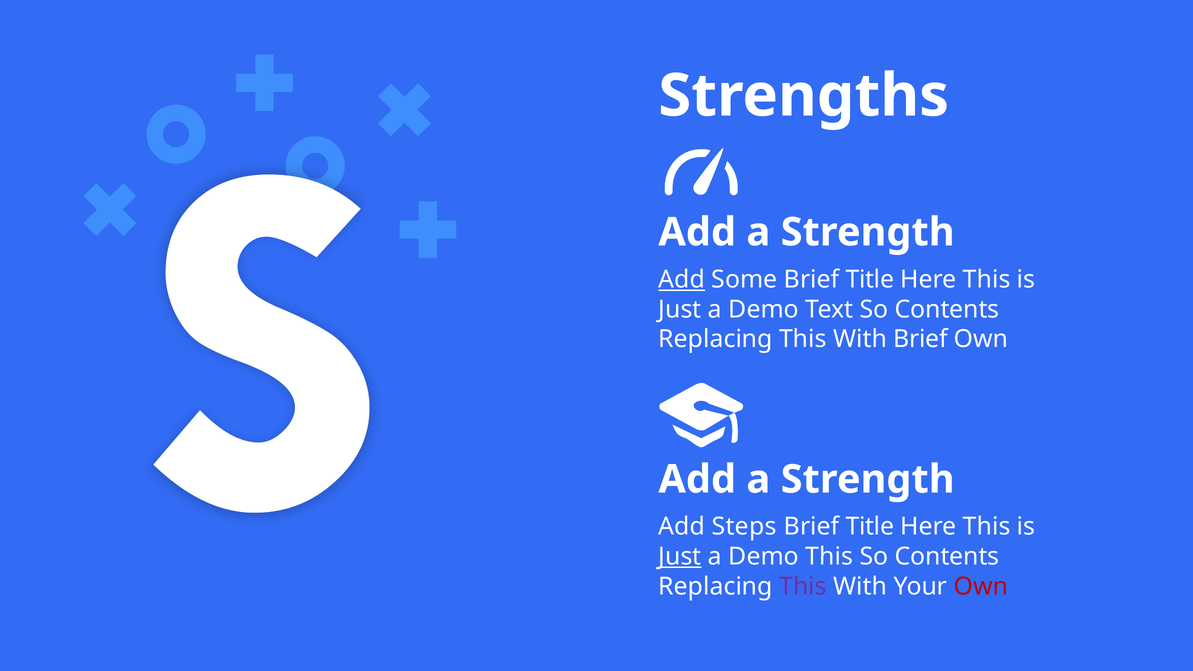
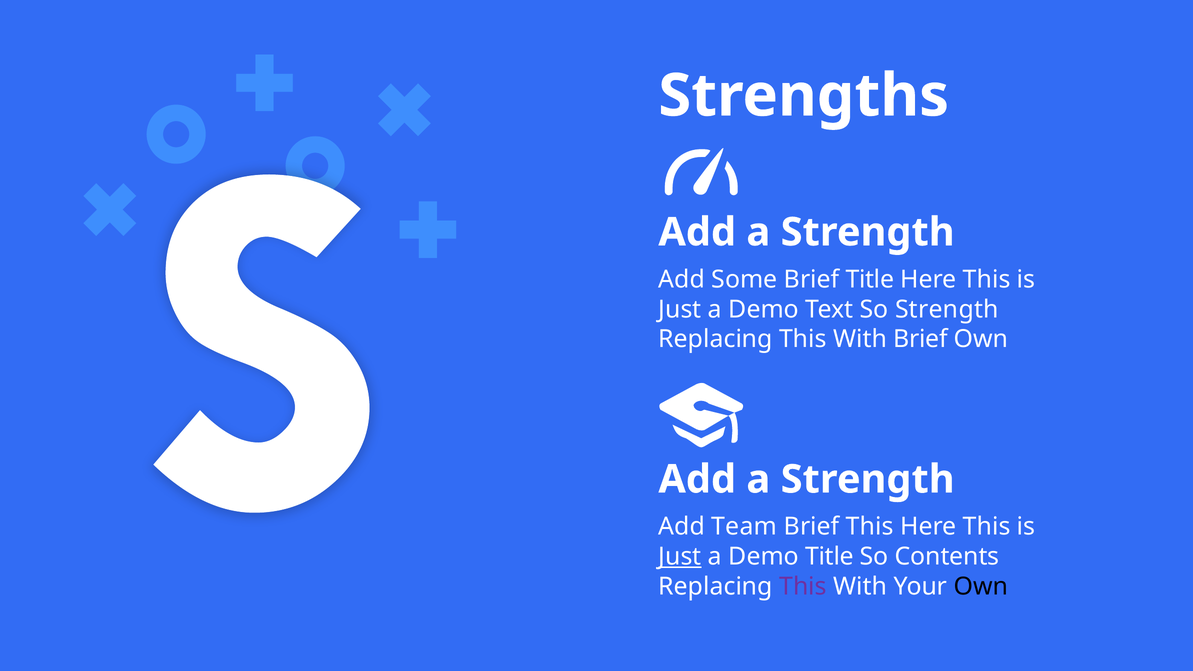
Add at (682, 280) underline: present -> none
Text So Contents: Contents -> Strength
Steps: Steps -> Team
Title at (870, 527): Title -> This
Demo This: This -> Title
Own at (981, 586) colour: red -> black
